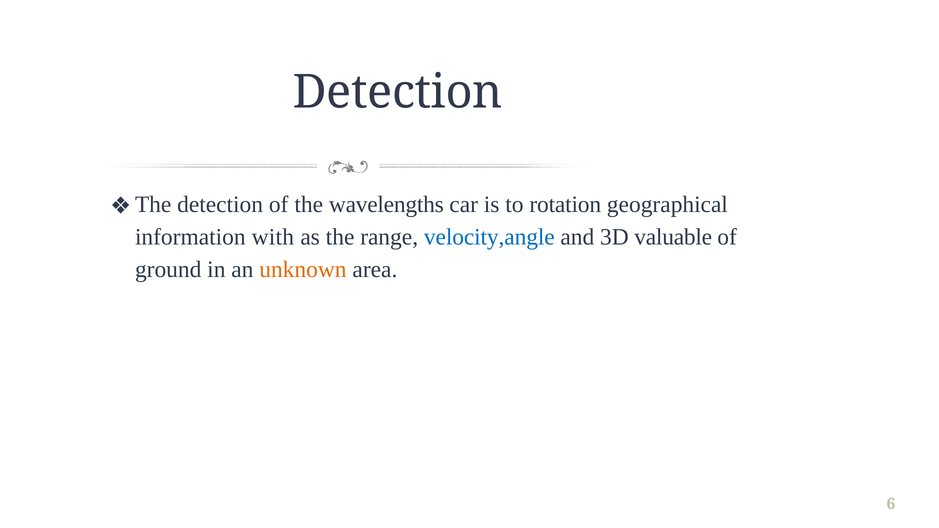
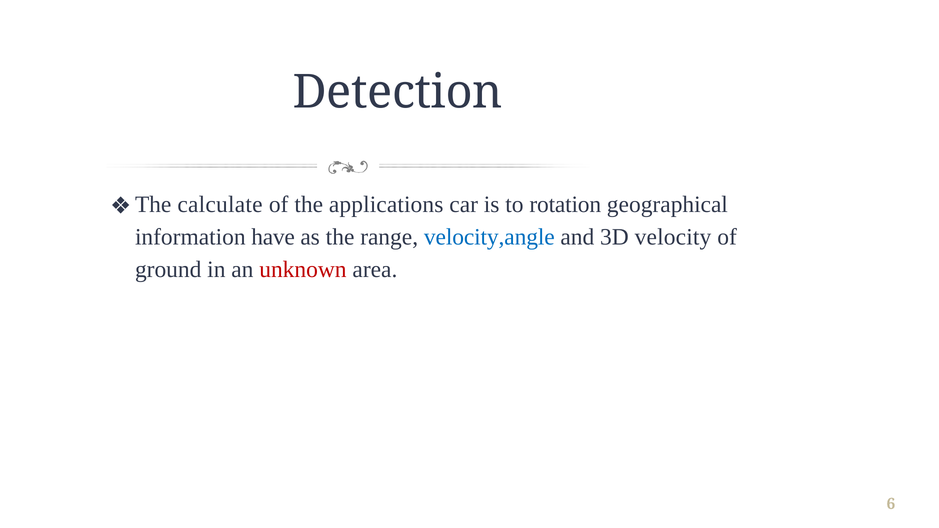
detection at (220, 205): detection -> calculate
wavelengths: wavelengths -> applications
with: with -> have
valuable: valuable -> velocity
unknown colour: orange -> red
